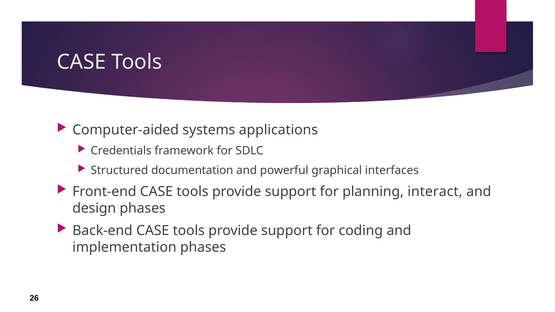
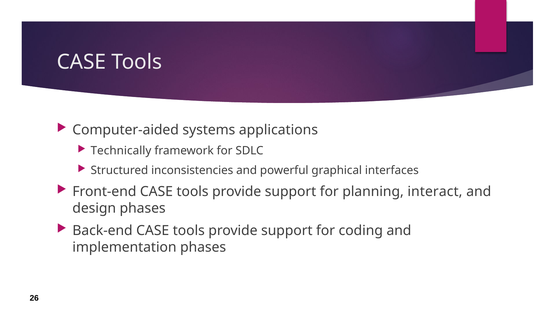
Credentials: Credentials -> Technically
documentation: documentation -> inconsistencies
